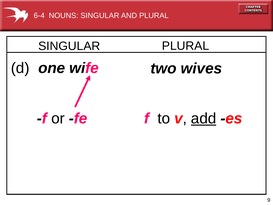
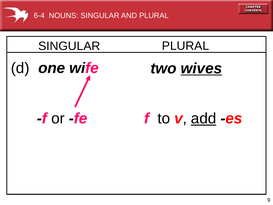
wives underline: none -> present
